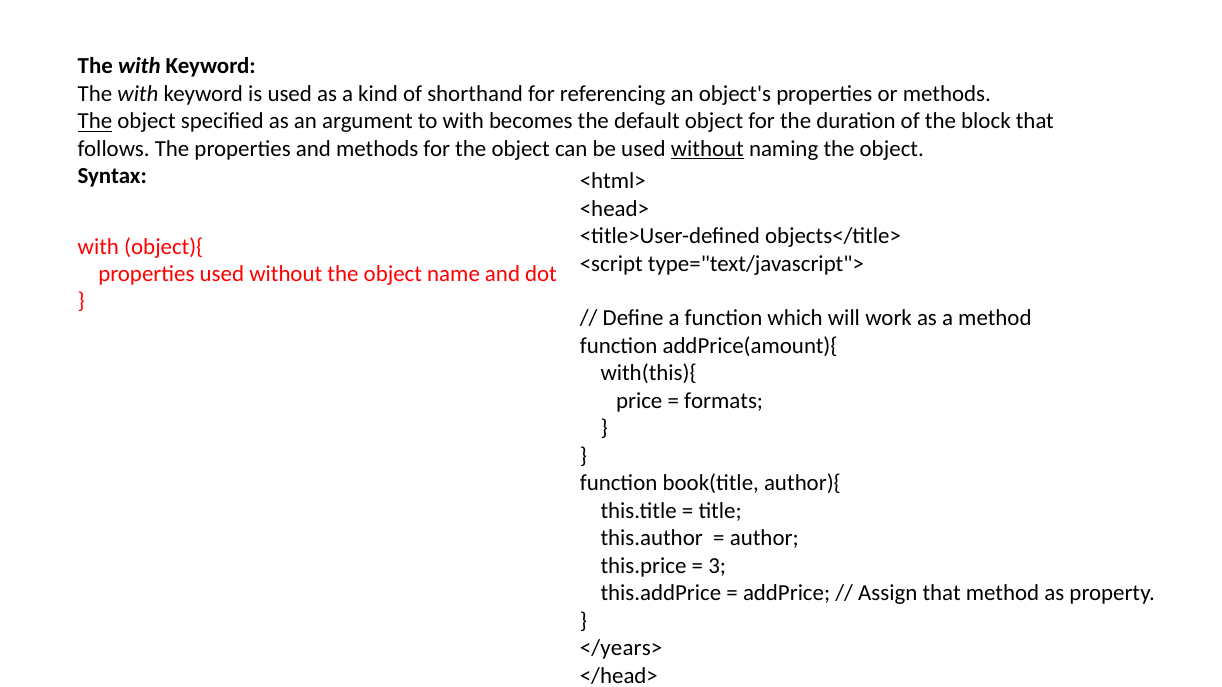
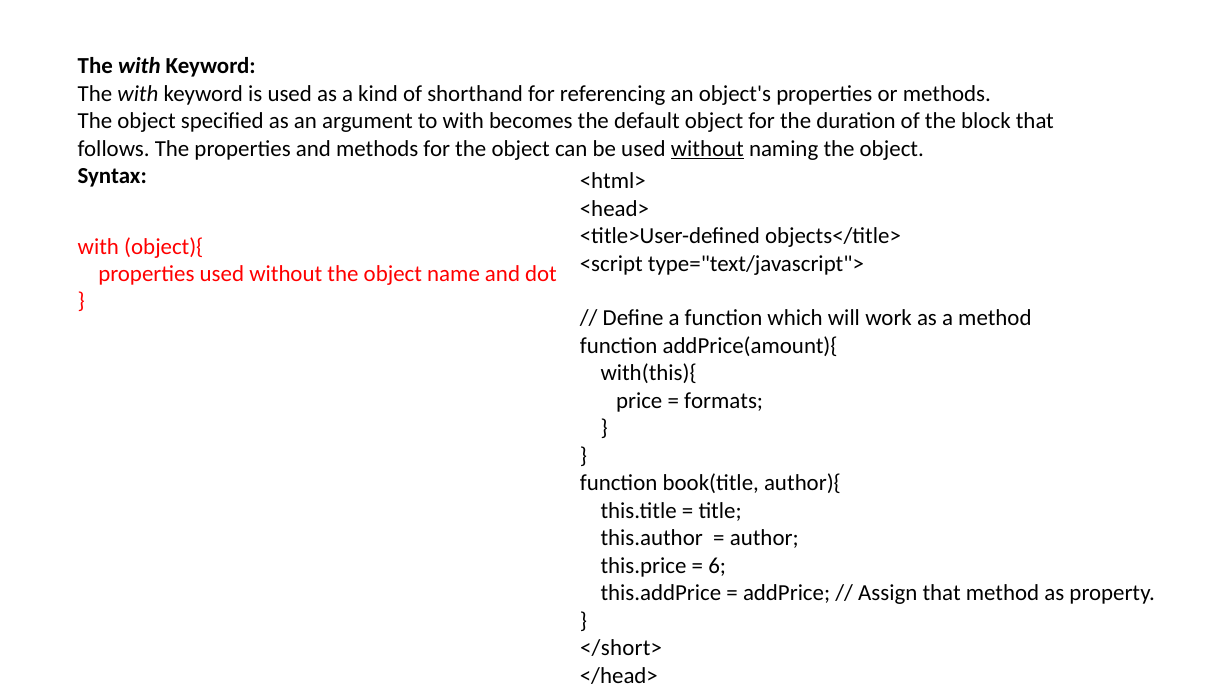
The at (95, 121) underline: present -> none
3: 3 -> 6
</years>: </years> -> </short>
